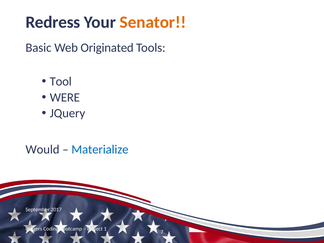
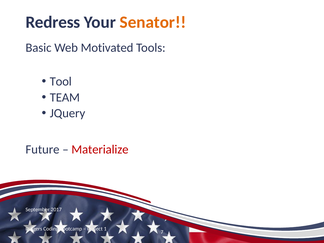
Originated: Originated -> Motivated
WERE: WERE -> TEAM
Would: Would -> Future
Materialize colour: blue -> red
